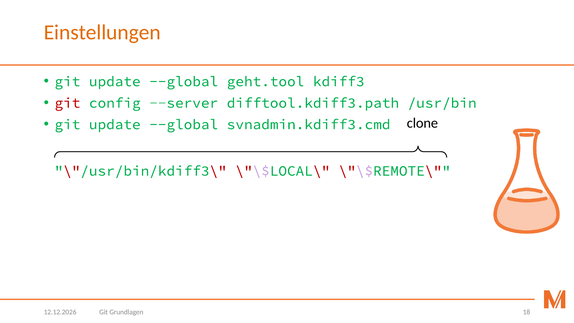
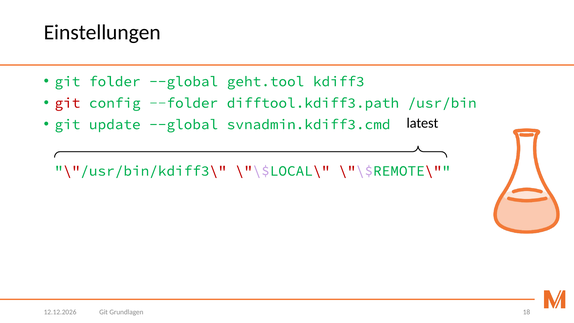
Einstellungen colour: orange -> black
update at (115, 81): update -> folder
--server: --server -> --folder
clone: clone -> latest
